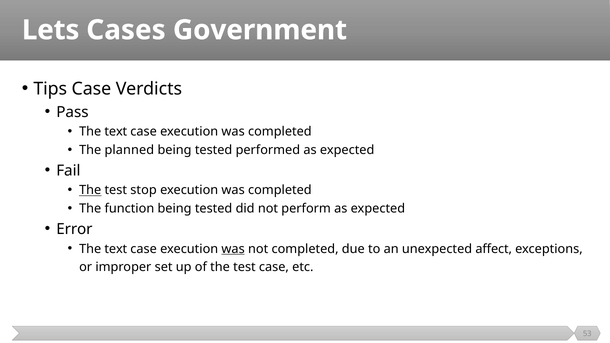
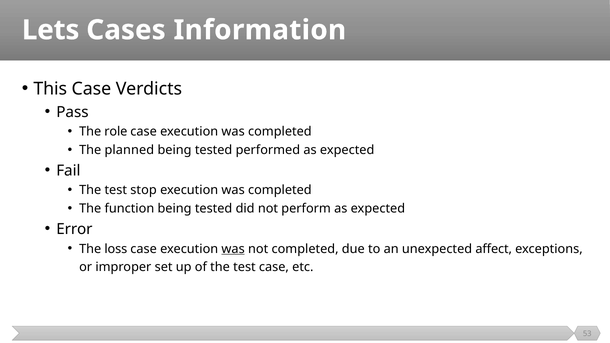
Government: Government -> Information
Tips: Tips -> This
text at (116, 132): text -> role
The at (90, 190) underline: present -> none
text at (116, 249): text -> loss
